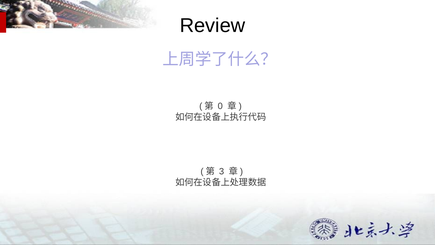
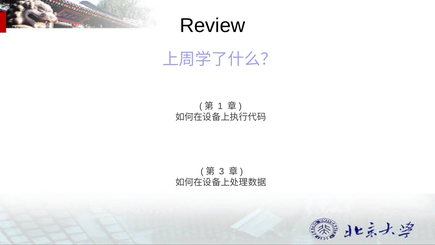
0: 0 -> 1
